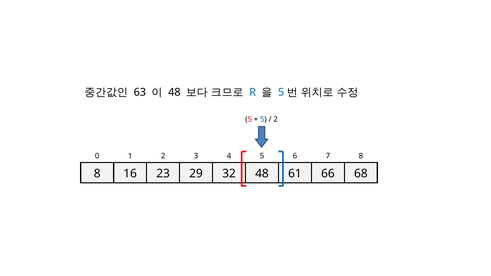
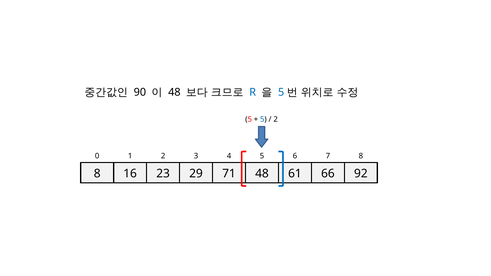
63: 63 -> 90
32: 32 -> 71
68: 68 -> 92
